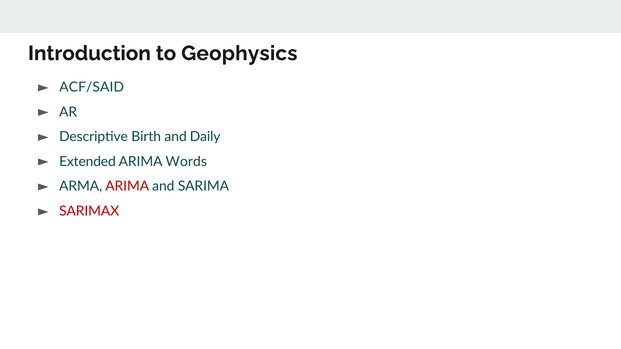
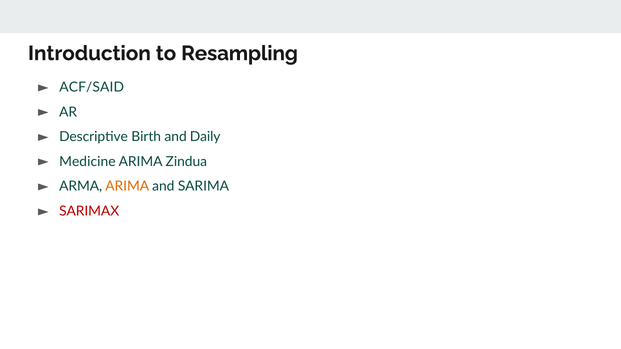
Geophysics: Geophysics -> Resampling
Extended: Extended -> Medicine
Words: Words -> Zindua
ARIMA at (127, 187) colour: red -> orange
